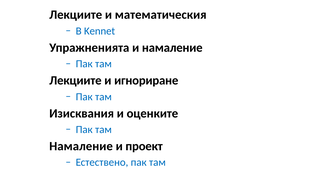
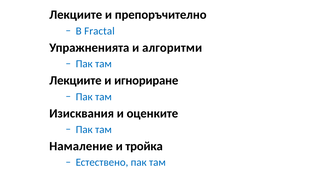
математическия: математическия -> препоръчително
Kennet: Kennet -> Fractal
и намаление: намаление -> алгоритми
проект: проект -> тройка
